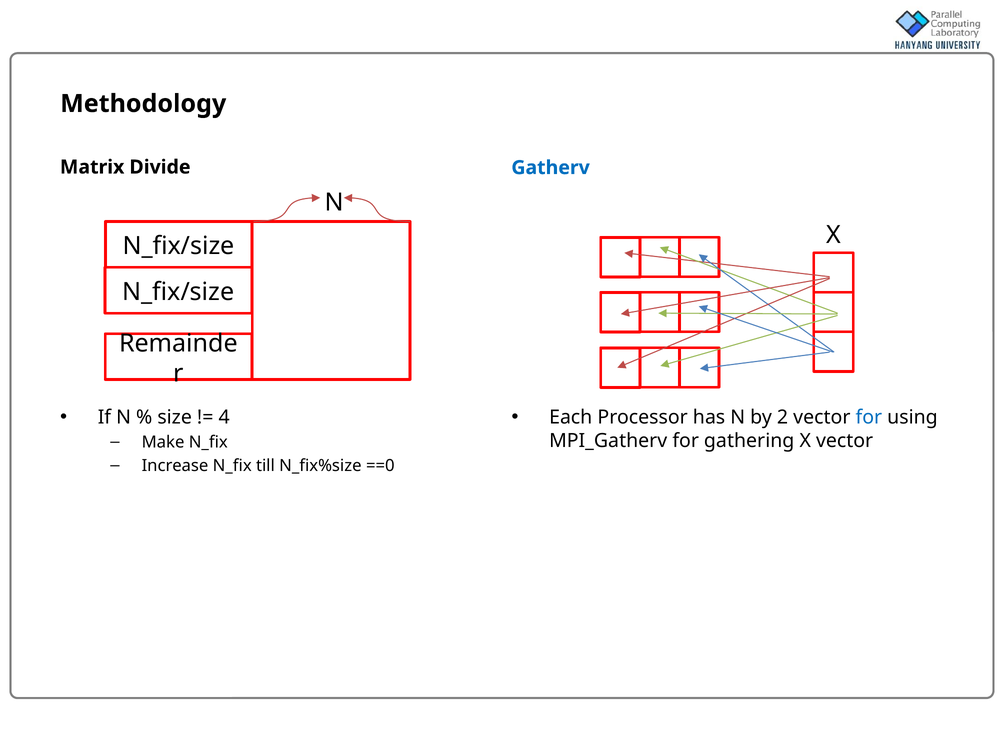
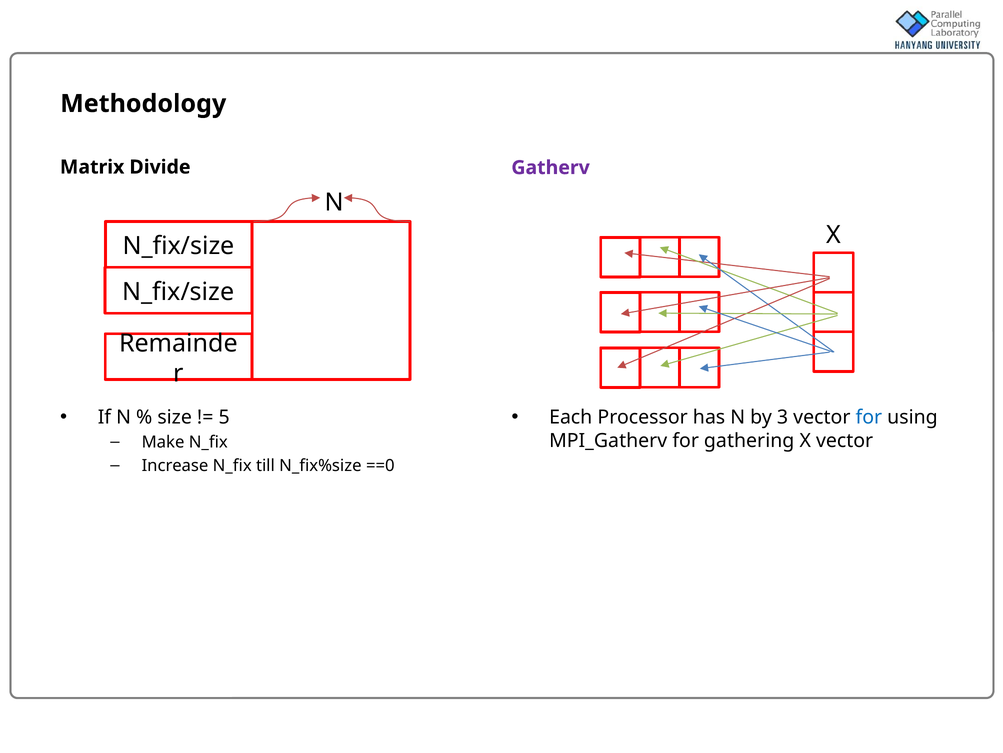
Gatherv colour: blue -> purple
4: 4 -> 5
2: 2 -> 3
